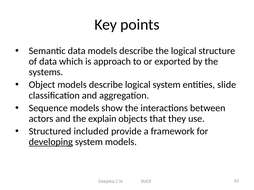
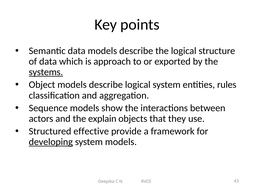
systems underline: none -> present
slide: slide -> rules
included: included -> effective
